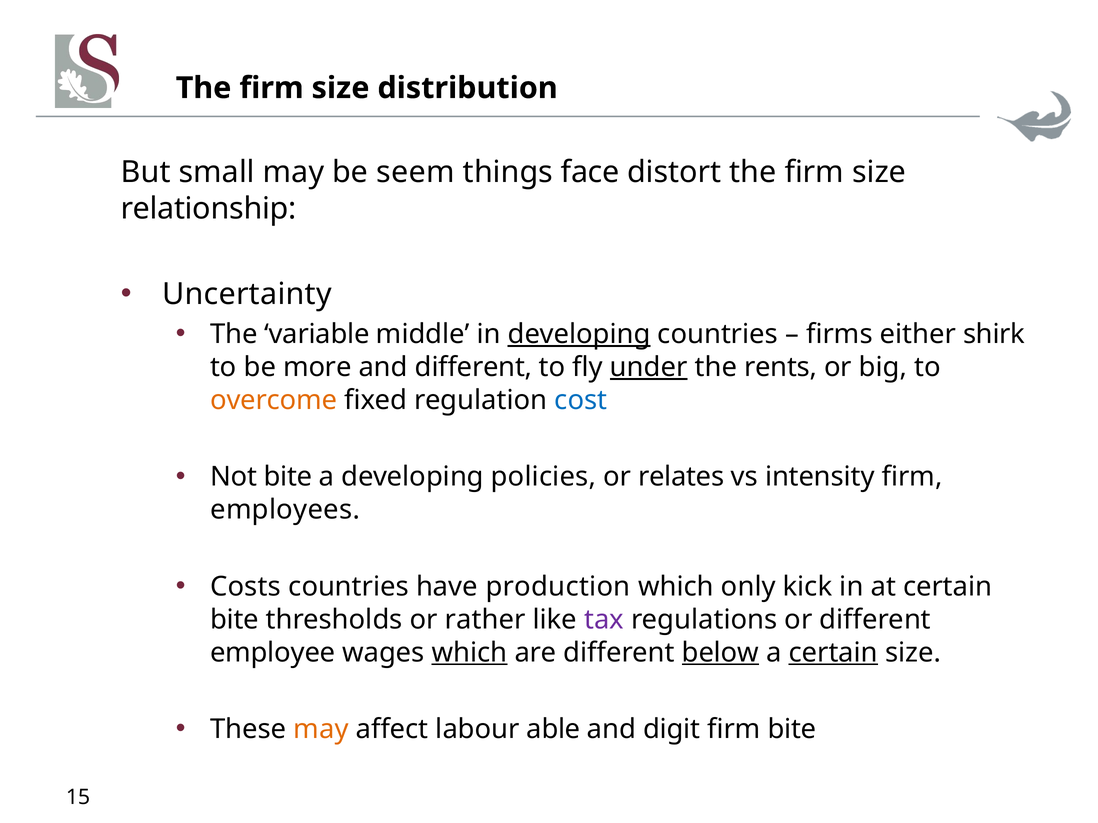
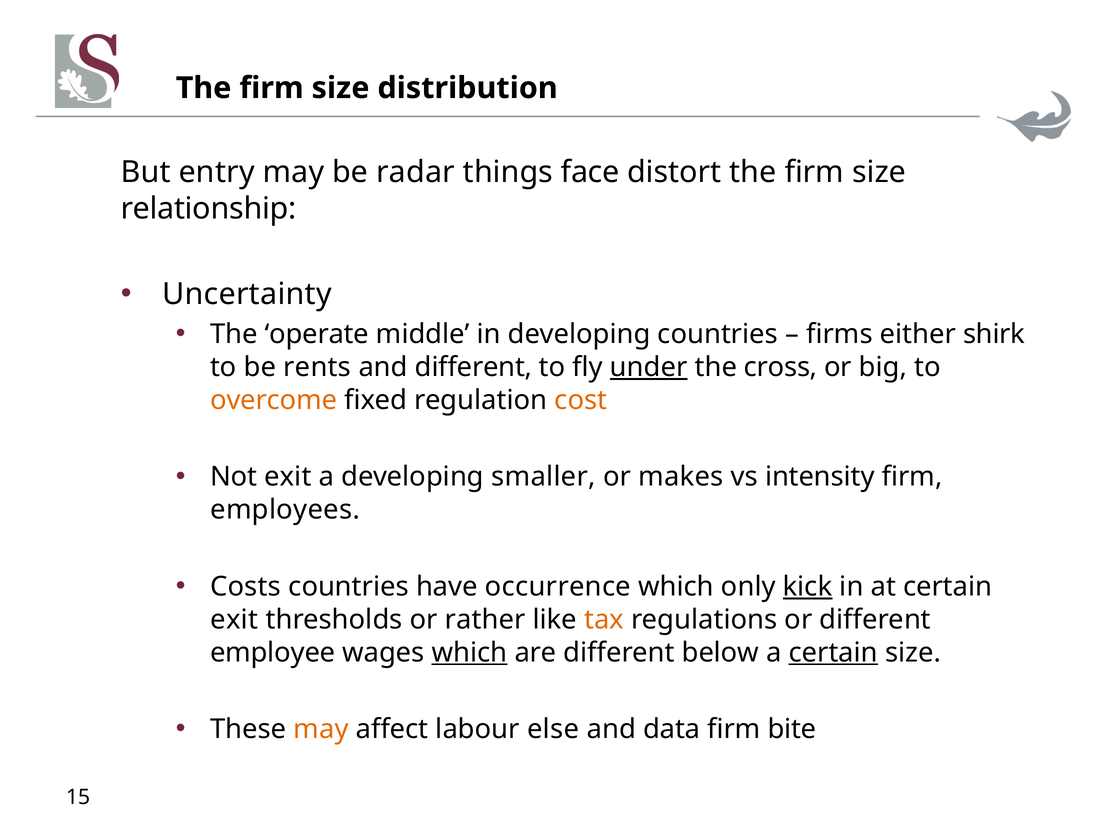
small: small -> entry
seem: seem -> radar
variable: variable -> operate
developing at (579, 334) underline: present -> none
more: more -> rents
rents: rents -> cross
cost colour: blue -> orange
Not bite: bite -> exit
policies: policies -> smaller
relates: relates -> makes
production: production -> occurrence
kick underline: none -> present
bite at (234, 620): bite -> exit
tax colour: purple -> orange
below underline: present -> none
able: able -> else
digit: digit -> data
